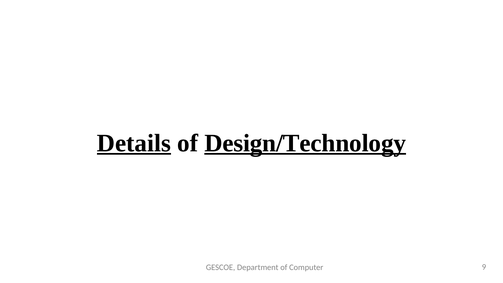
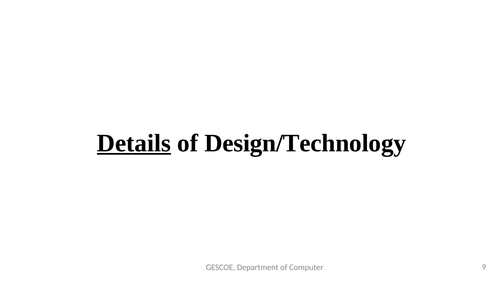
Design/Technology underline: present -> none
